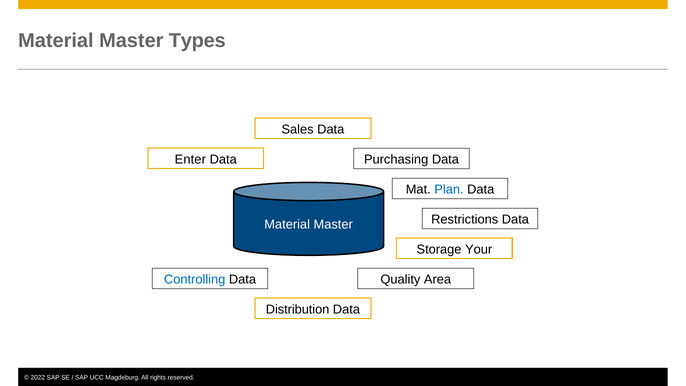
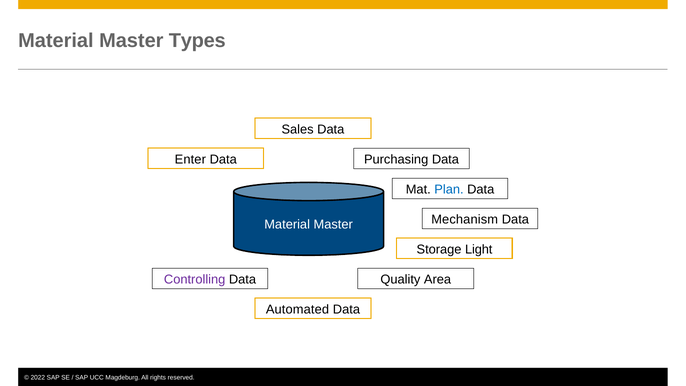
Restrictions: Restrictions -> Mechanism
Your: Your -> Light
Controlling colour: blue -> purple
Distribution: Distribution -> Automated
